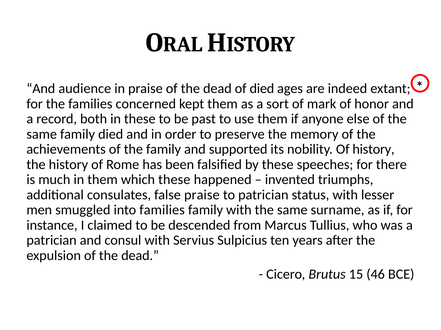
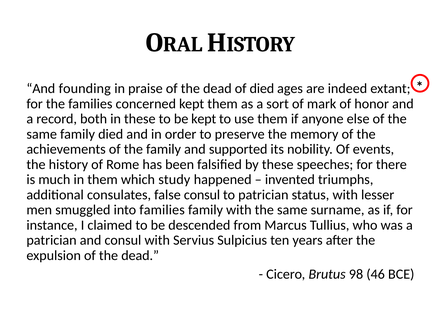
audience: audience -> founding
be past: past -> kept
Of history: history -> events
which these: these -> study
false praise: praise -> consul
15: 15 -> 98
